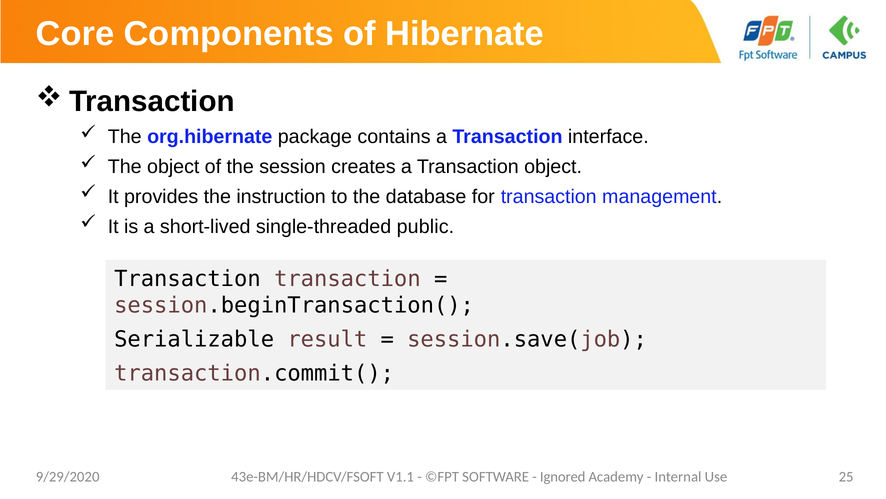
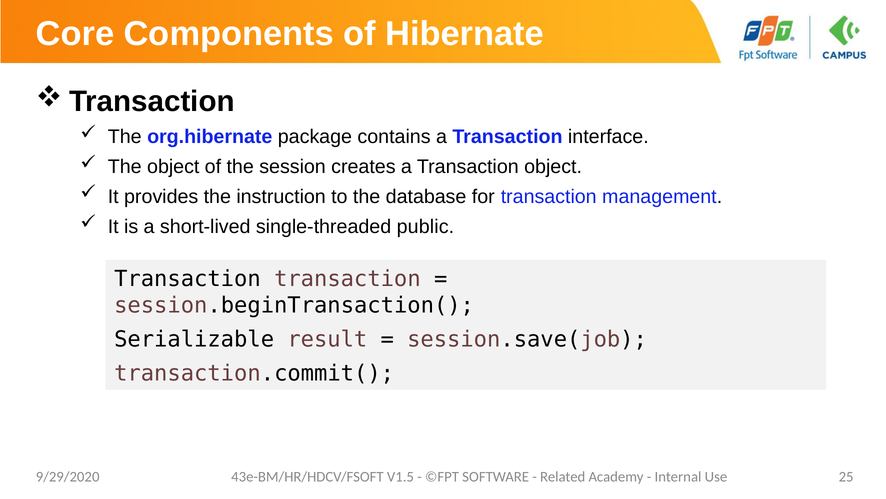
V1.1: V1.1 -> V1.5
Ignored: Ignored -> Related
